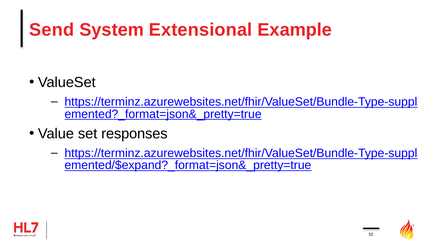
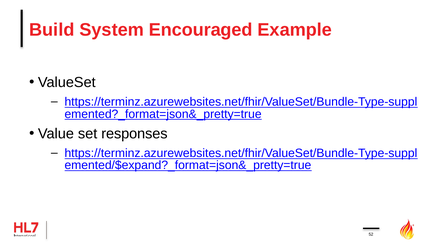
Send: Send -> Build
Extensional: Extensional -> Encouraged
